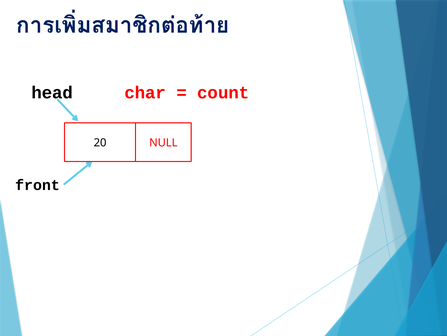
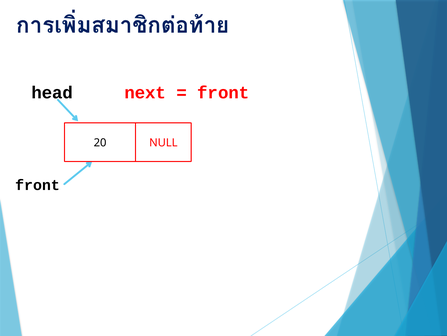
char: char -> next
count at (223, 93): count -> front
